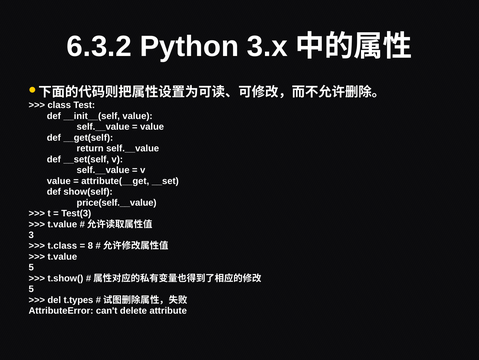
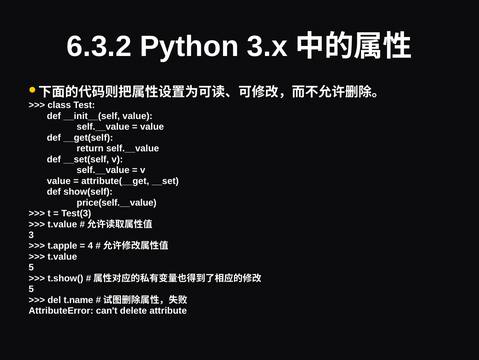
t.class: t.class -> t.apple
8: 8 -> 4
t.types: t.types -> t.name
